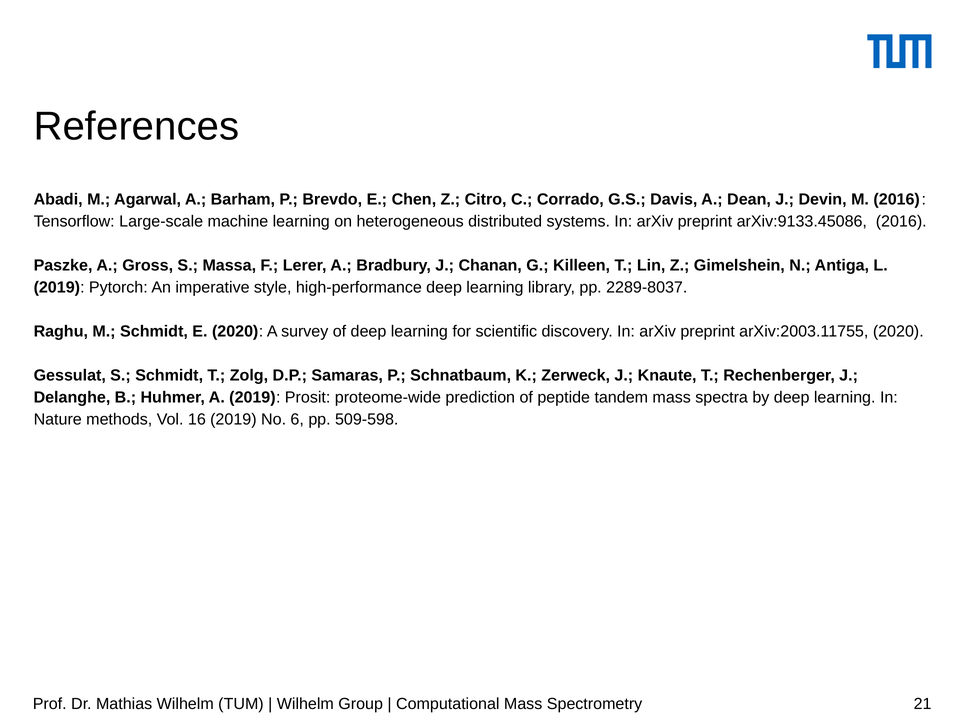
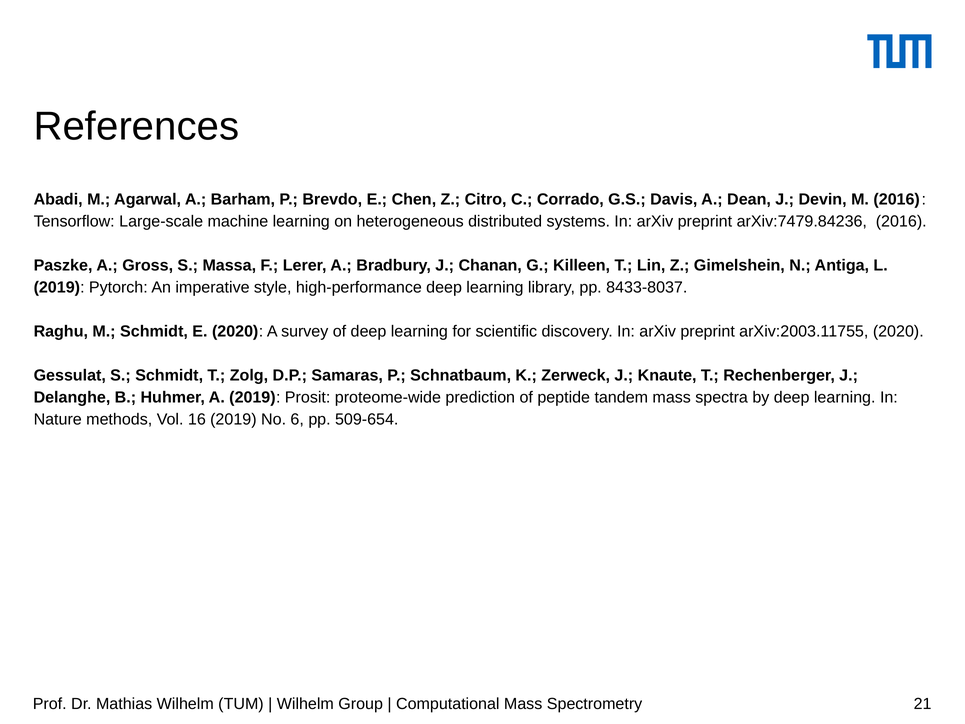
arXiv:9133.45086: arXiv:9133.45086 -> arXiv:7479.84236
2289-8037: 2289-8037 -> 8433-8037
509-598: 509-598 -> 509-654
